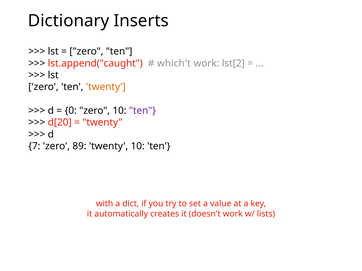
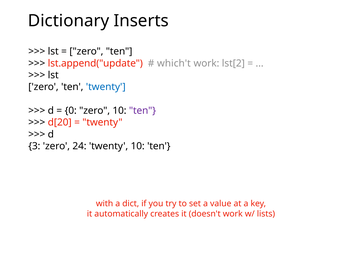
lst.append("caught: lst.append("caught -> lst.append("update
twenty at (106, 87) colour: orange -> blue
7: 7 -> 3
89: 89 -> 24
